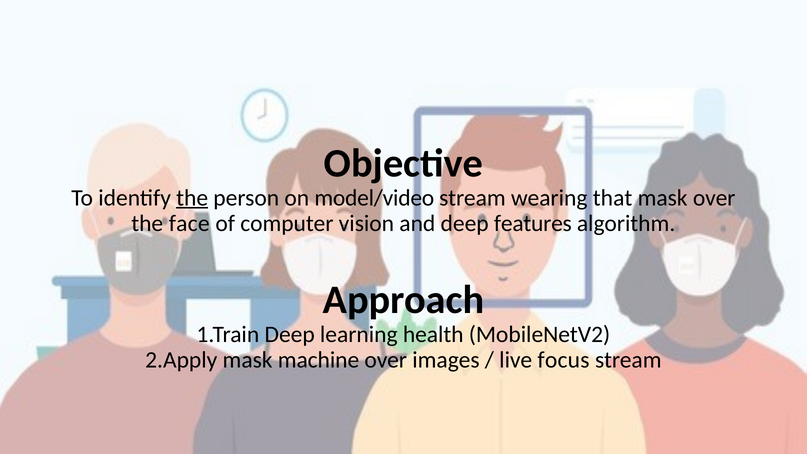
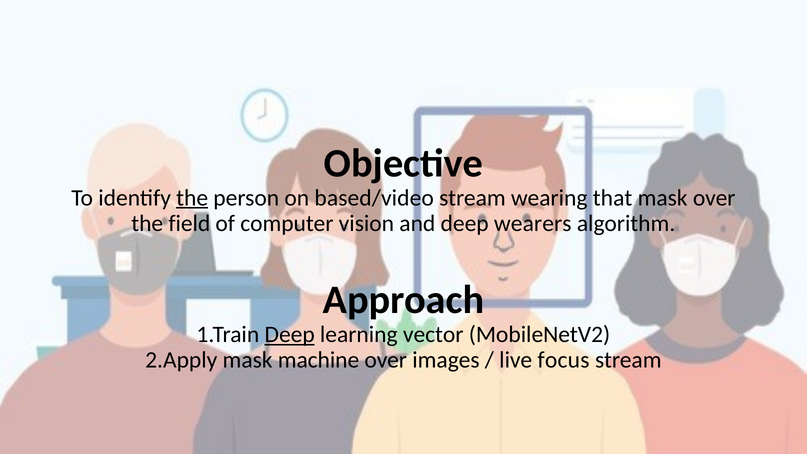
model/video: model/video -> based/video
face: face -> field
features: features -> wearers
Deep at (290, 334) underline: none -> present
health: health -> vector
